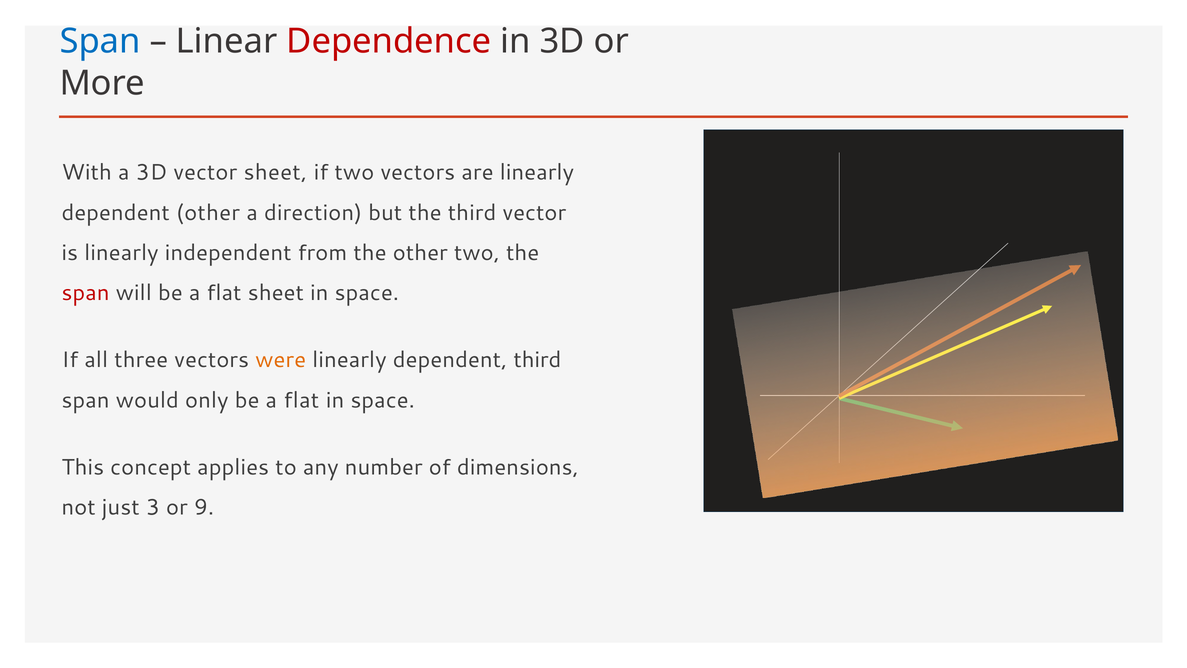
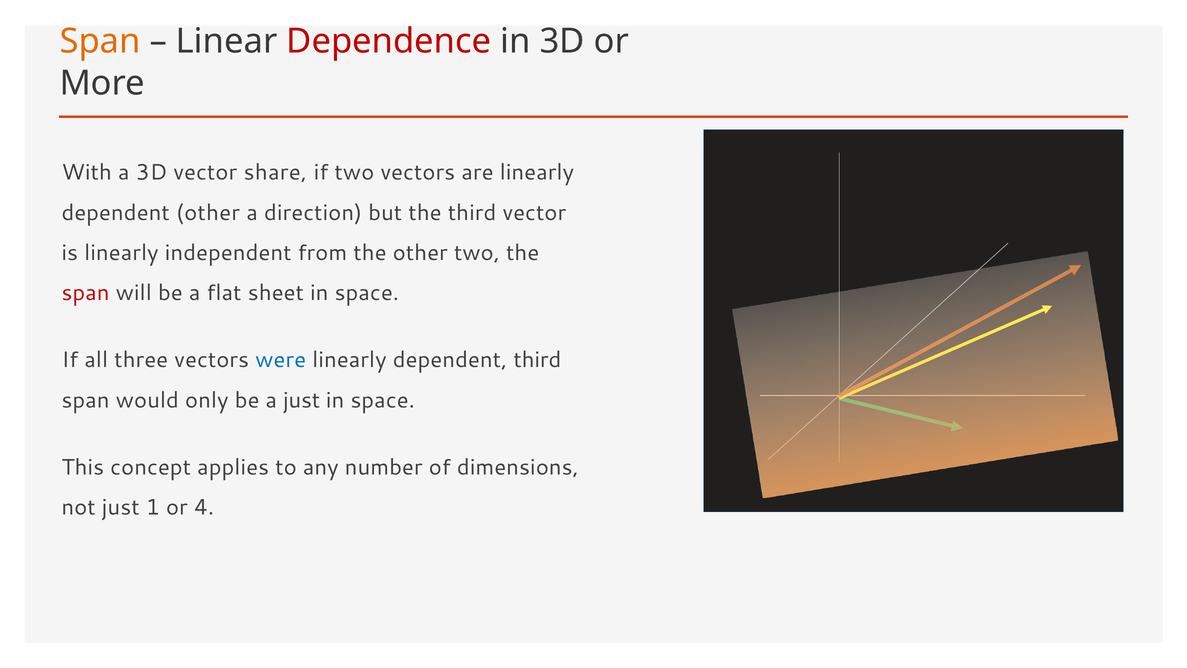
Span at (100, 42) colour: blue -> orange
vector sheet: sheet -> share
were colour: orange -> blue
only be a flat: flat -> just
3: 3 -> 1
9: 9 -> 4
